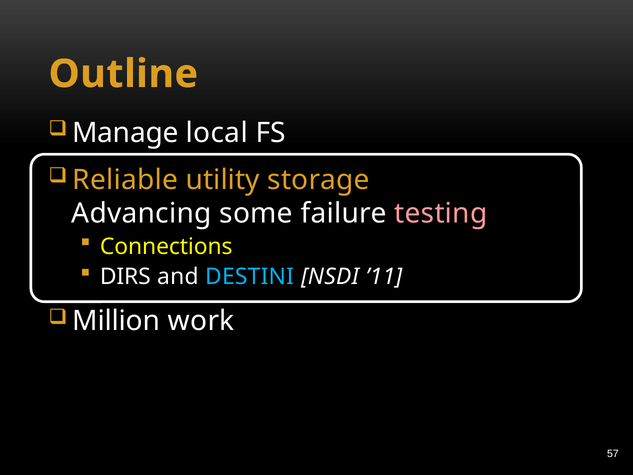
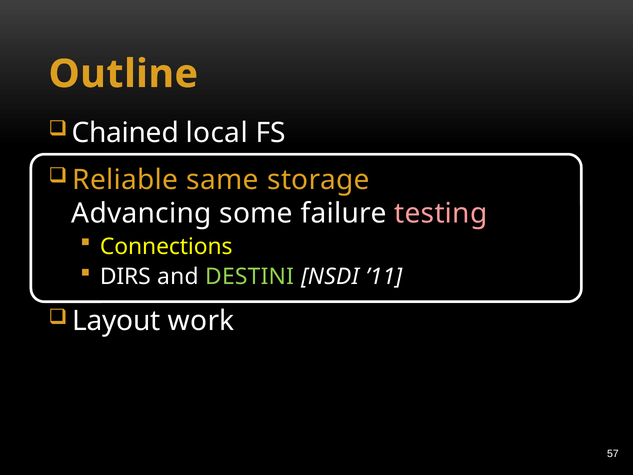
Manage: Manage -> Chained
utility: utility -> same
DESTINI colour: light blue -> light green
Million: Million -> Layout
